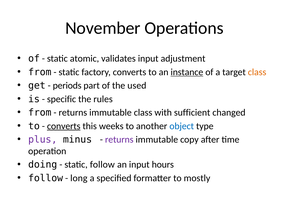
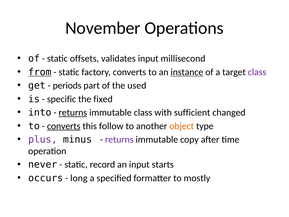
atomic: atomic -> offsets
adjustment: adjustment -> millisecond
from at (40, 72) underline: none -> present
class at (257, 72) colour: orange -> purple
rules: rules -> fixed
from at (40, 112): from -> into
returns at (73, 112) underline: none -> present
weeks: weeks -> follow
object colour: blue -> orange
doing: doing -> never
static follow: follow -> record
hours: hours -> starts
follow at (46, 178): follow -> occurs
